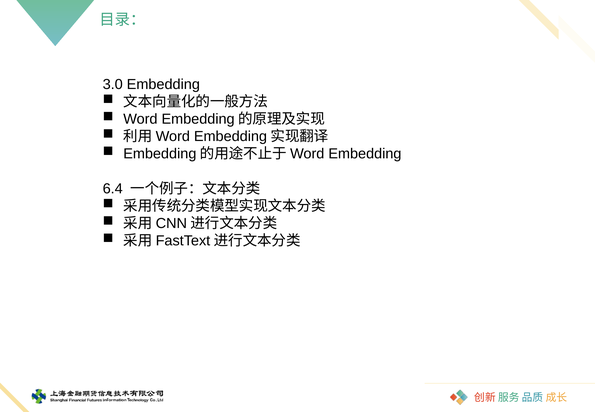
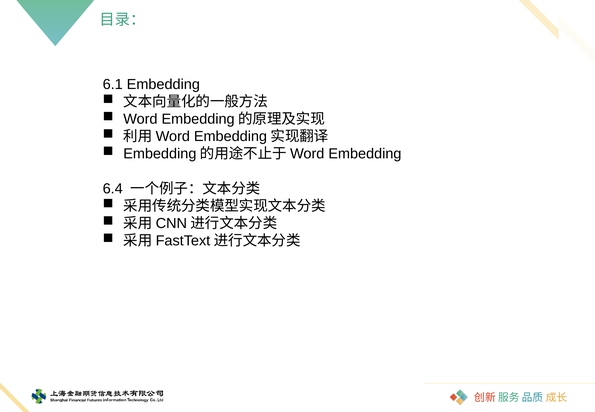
3.0: 3.0 -> 6.1
